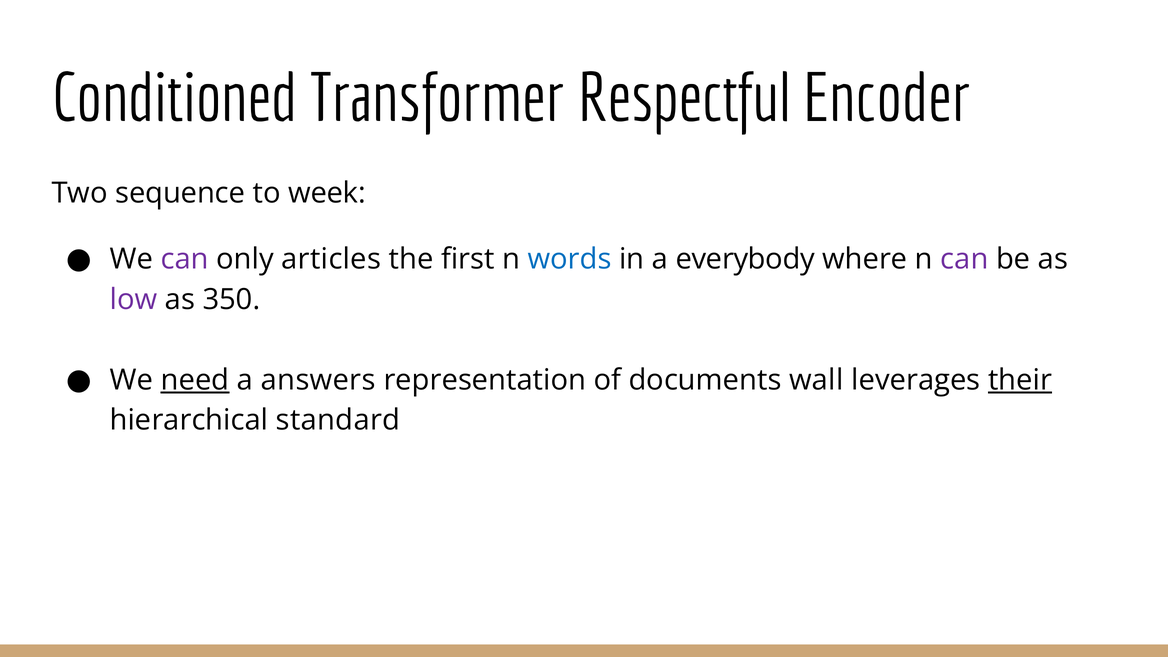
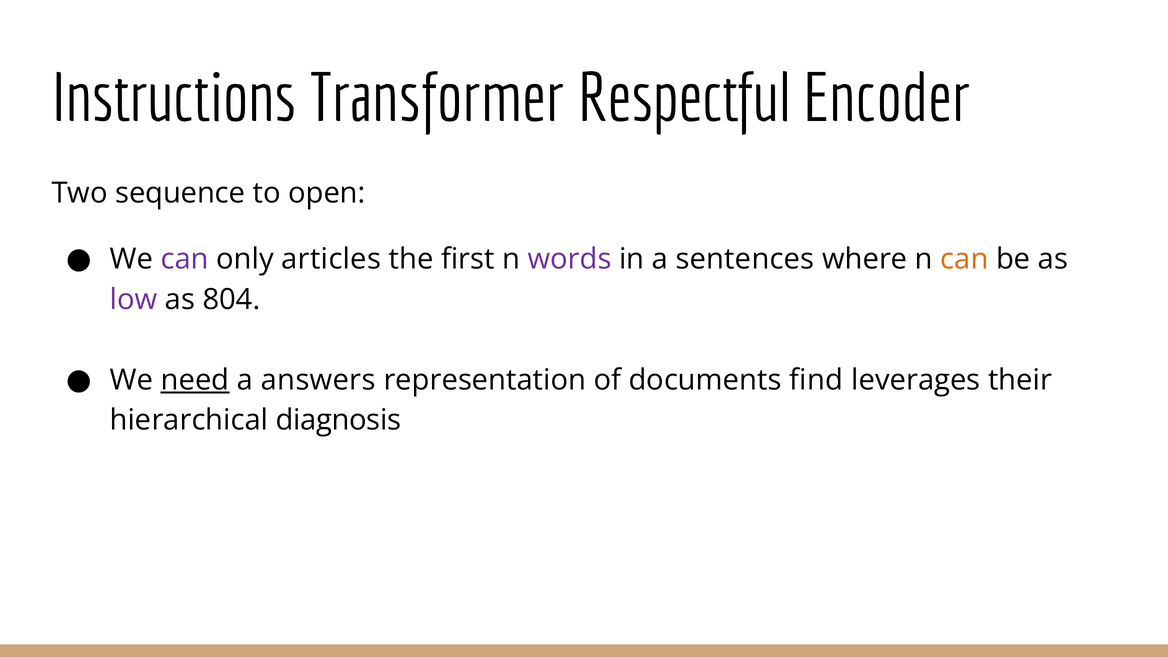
Conditioned: Conditioned -> Instructions
week: week -> open
words colour: blue -> purple
everybody: everybody -> sentences
can at (964, 259) colour: purple -> orange
350: 350 -> 804
wall: wall -> find
their underline: present -> none
standard: standard -> diagnosis
